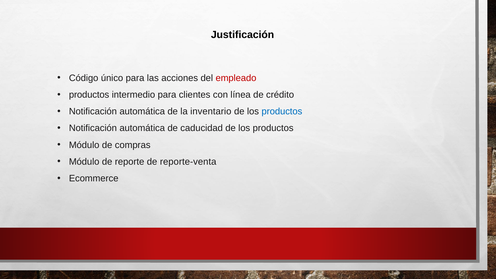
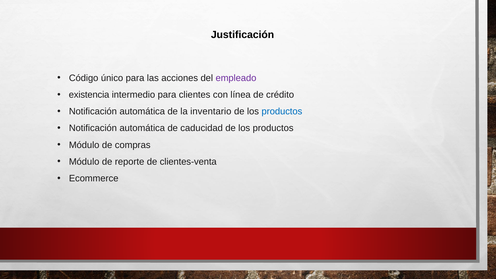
empleado colour: red -> purple
productos at (89, 95): productos -> existencia
reporte-venta: reporte-venta -> clientes-venta
